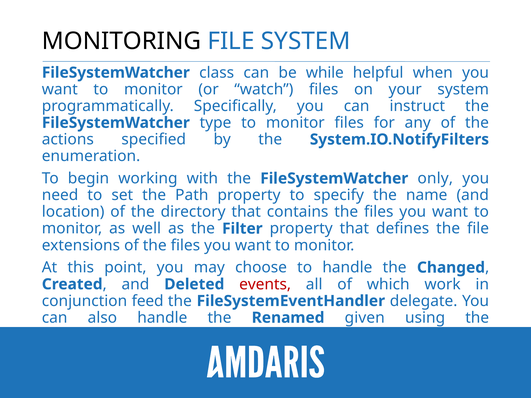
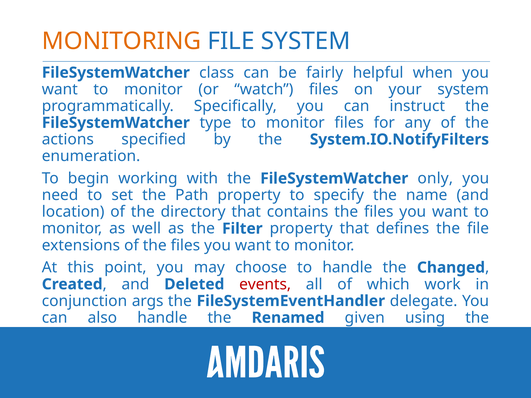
MONITORING colour: black -> orange
while: while -> fairly
feed: feed -> args
